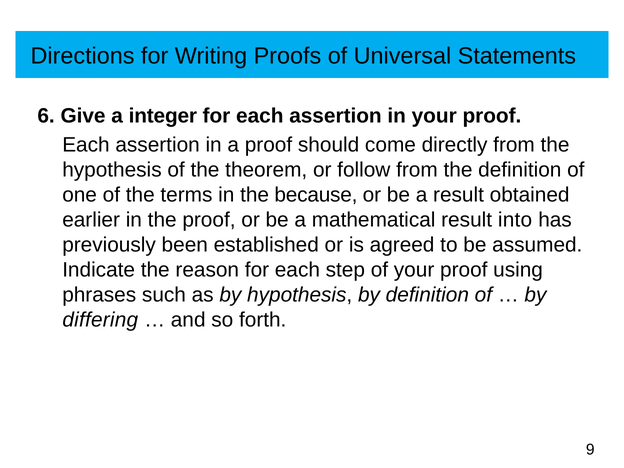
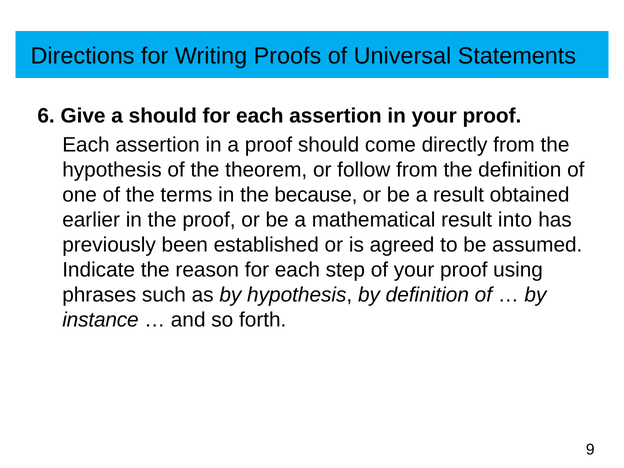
a integer: integer -> should
differing: differing -> instance
